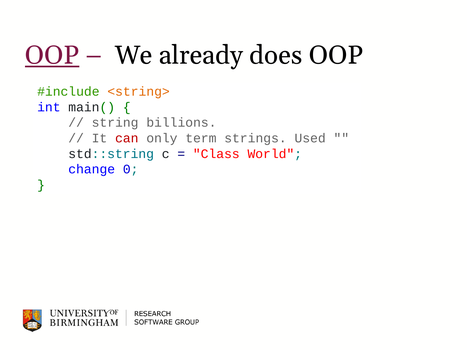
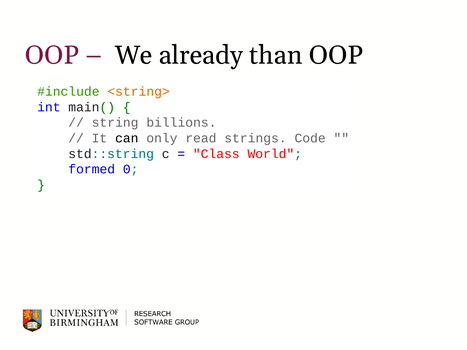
OOP at (52, 55) underline: present -> none
does: does -> than
can colour: red -> black
term: term -> read
Used: Used -> Code
change: change -> formed
